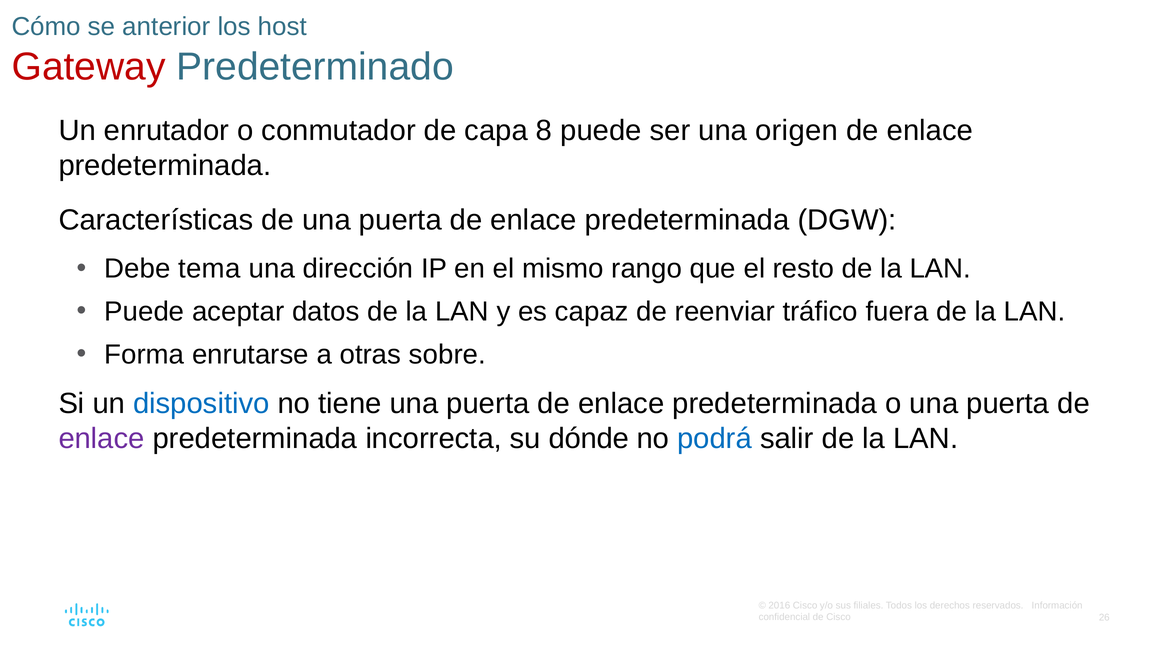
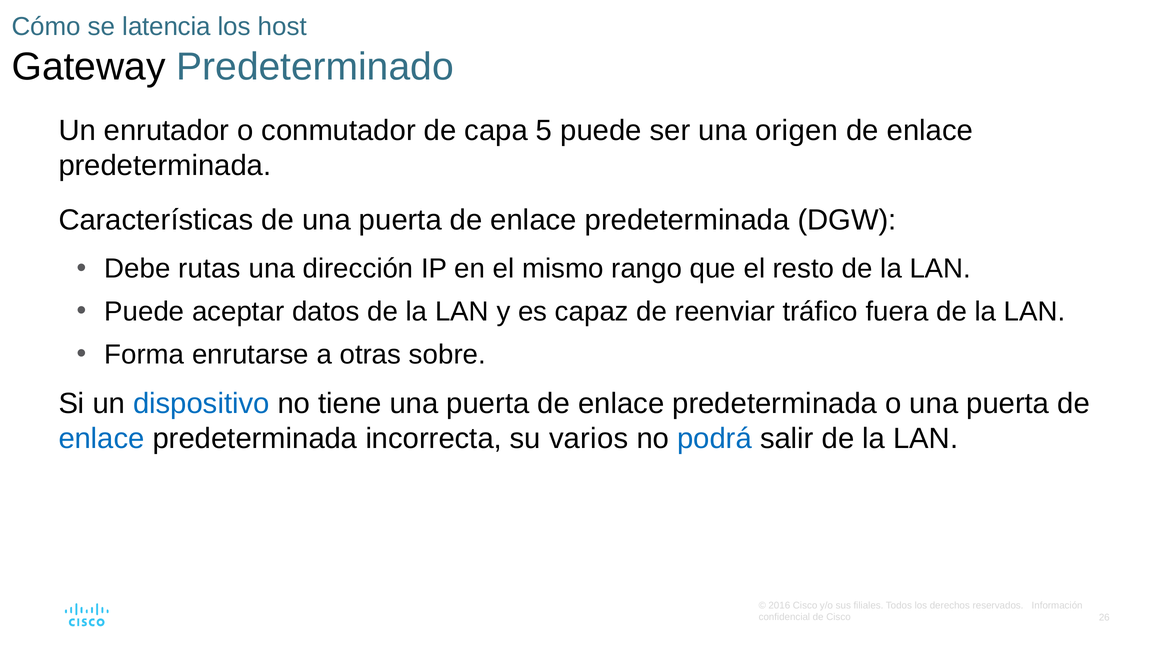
anterior: anterior -> latencia
Gateway colour: red -> black
8: 8 -> 5
tema: tema -> rutas
enlace at (102, 439) colour: purple -> blue
dónde: dónde -> varios
